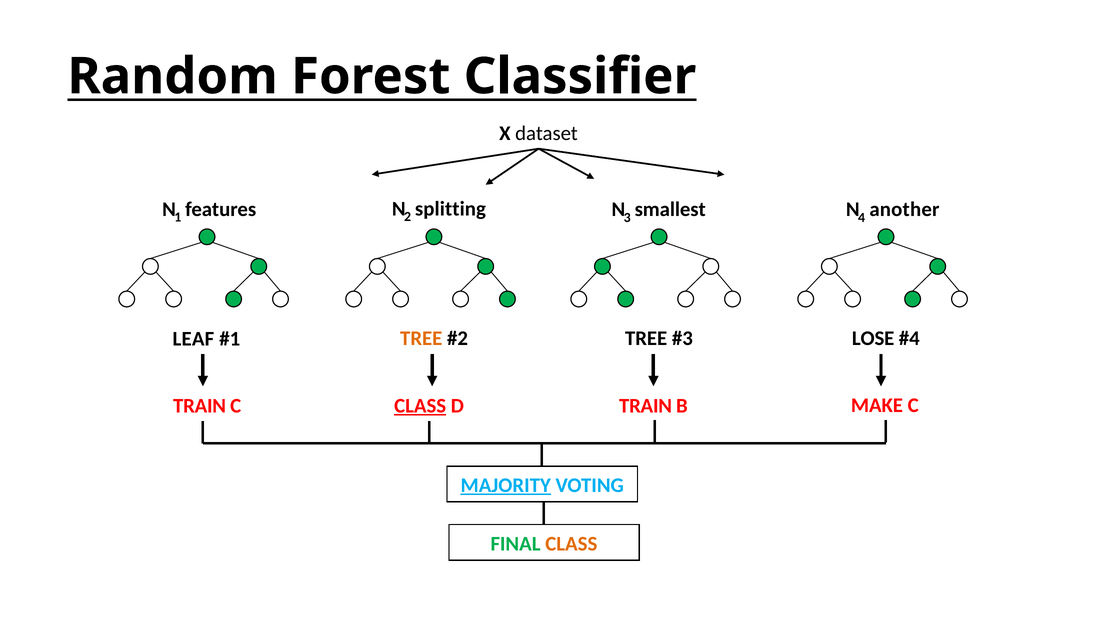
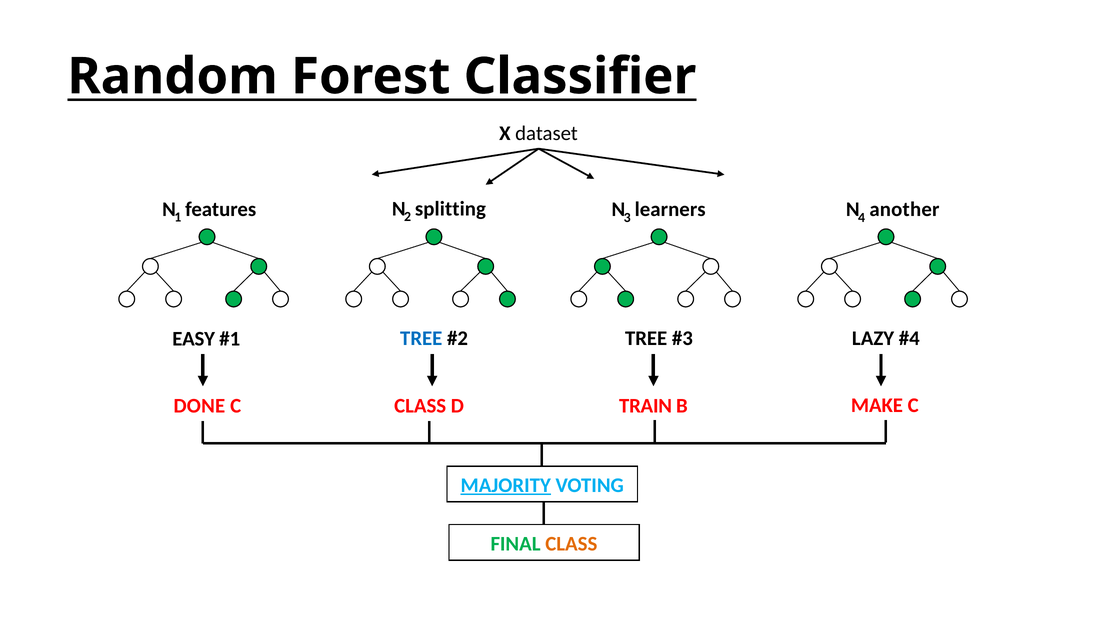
smallest: smallest -> learners
LEAF: LEAF -> EASY
TREE at (421, 339) colour: orange -> blue
LOSE: LOSE -> LAZY
TRAIN at (200, 406): TRAIN -> DONE
CLASS at (420, 406) underline: present -> none
